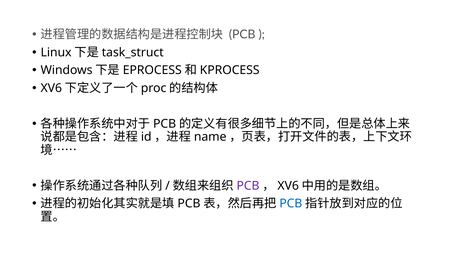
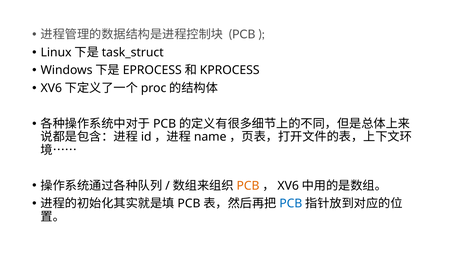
PCB at (248, 185) colour: purple -> orange
